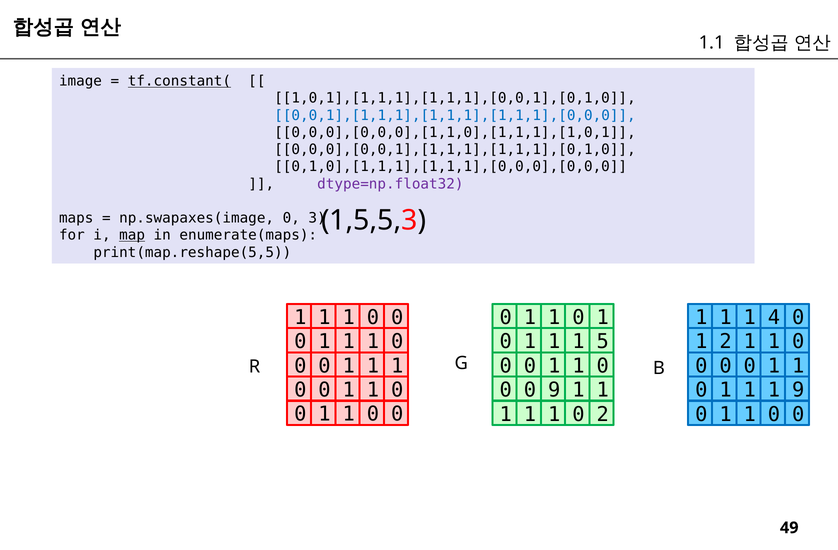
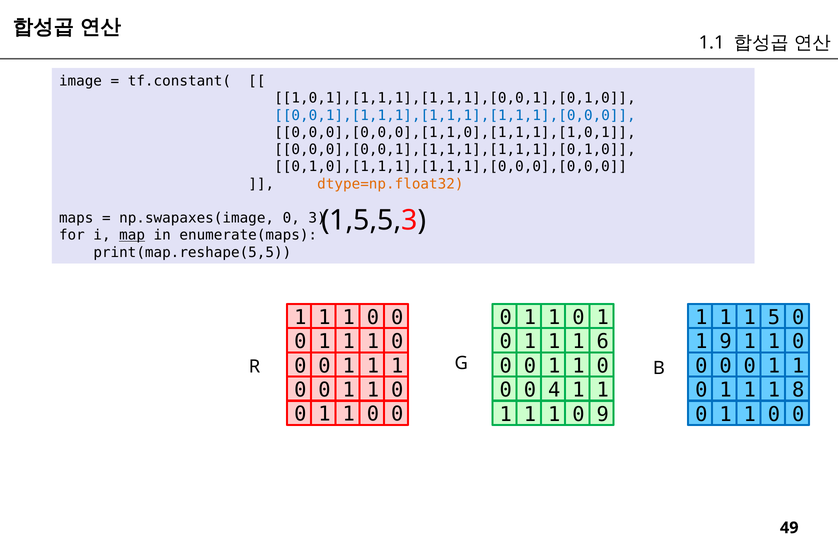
tf.constant( underline: present -> none
dtype=np.float32 colour: purple -> orange
4: 4 -> 5
5: 5 -> 6
1 2: 2 -> 9
0 9: 9 -> 4
1 9: 9 -> 8
0 2: 2 -> 9
